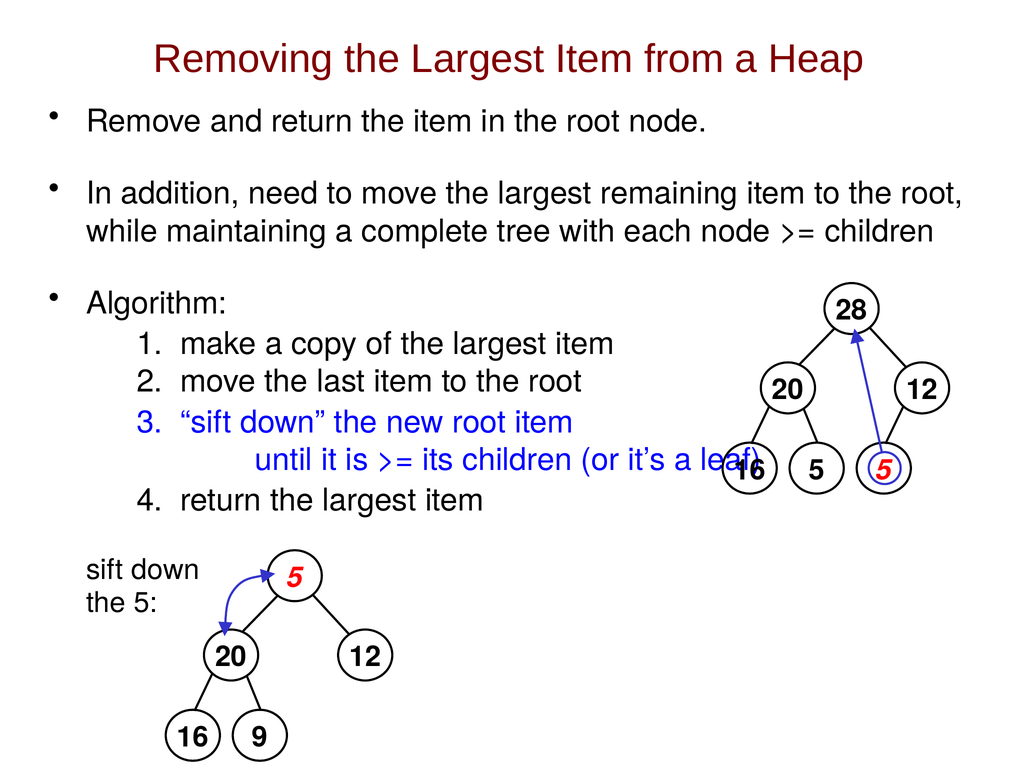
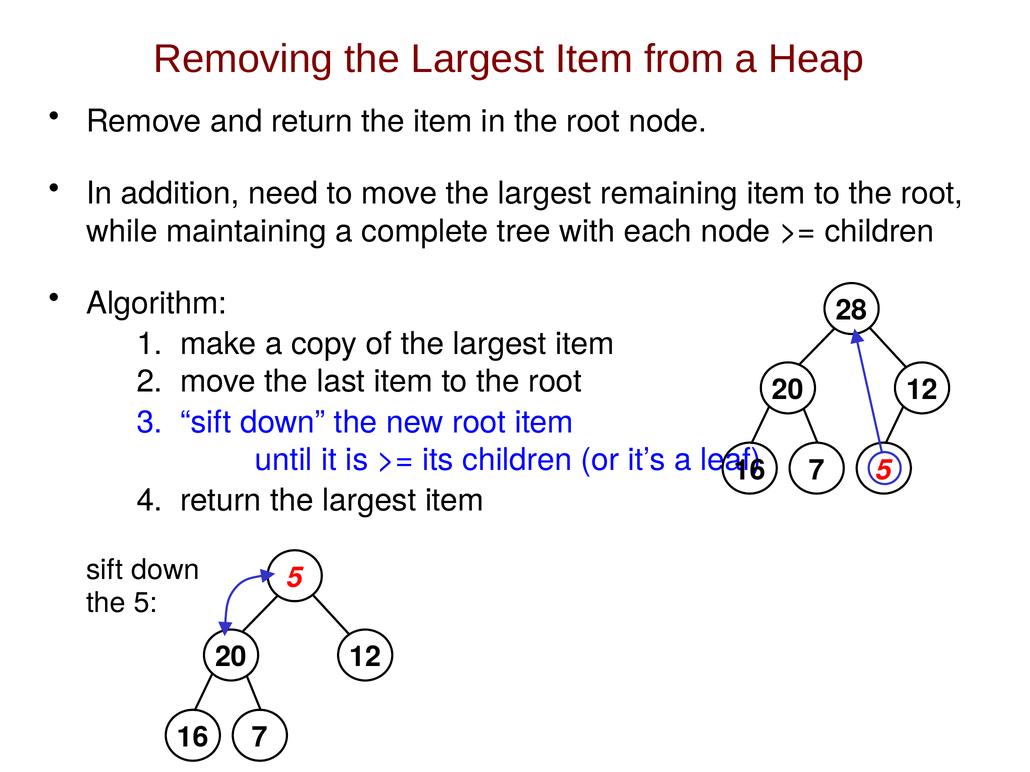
5 at (817, 470): 5 -> 7
9 at (260, 738): 9 -> 7
